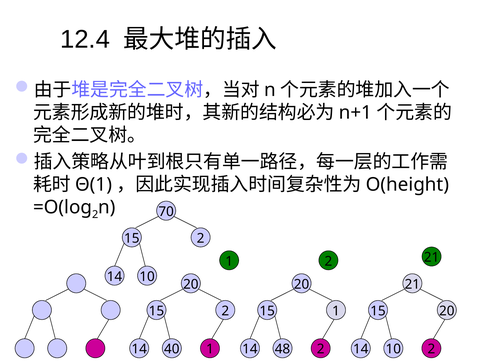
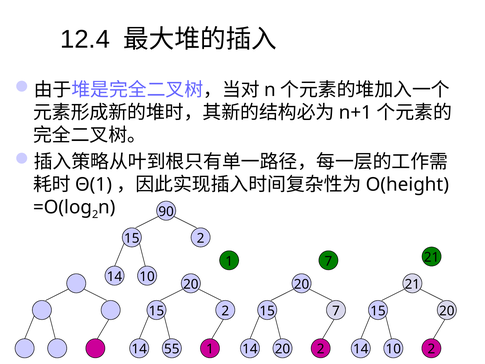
70: 70 -> 90
1 2: 2 -> 7
15 1: 1 -> 7
40: 40 -> 55
14 48: 48 -> 20
